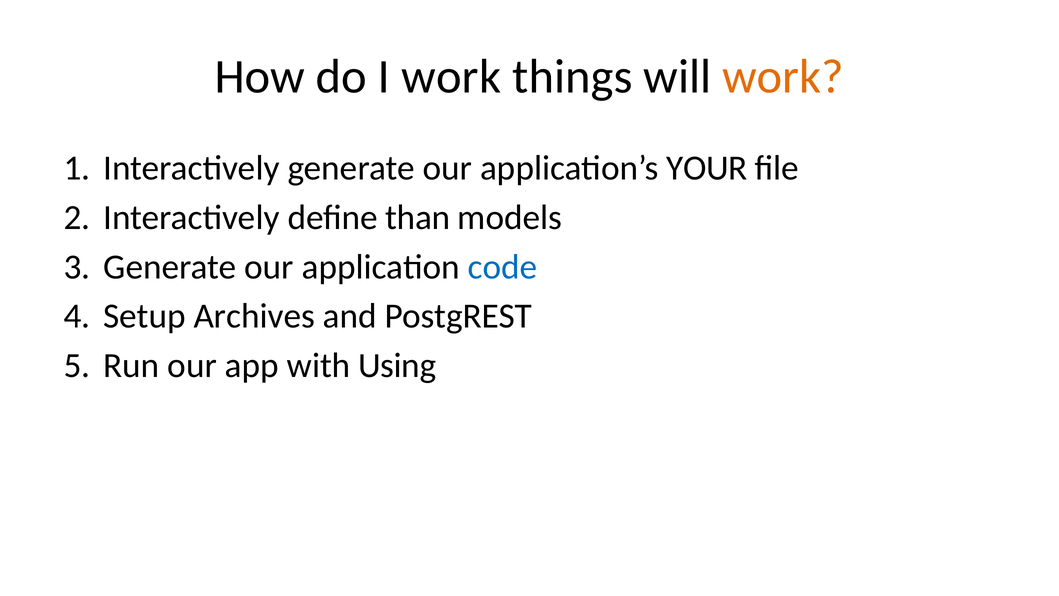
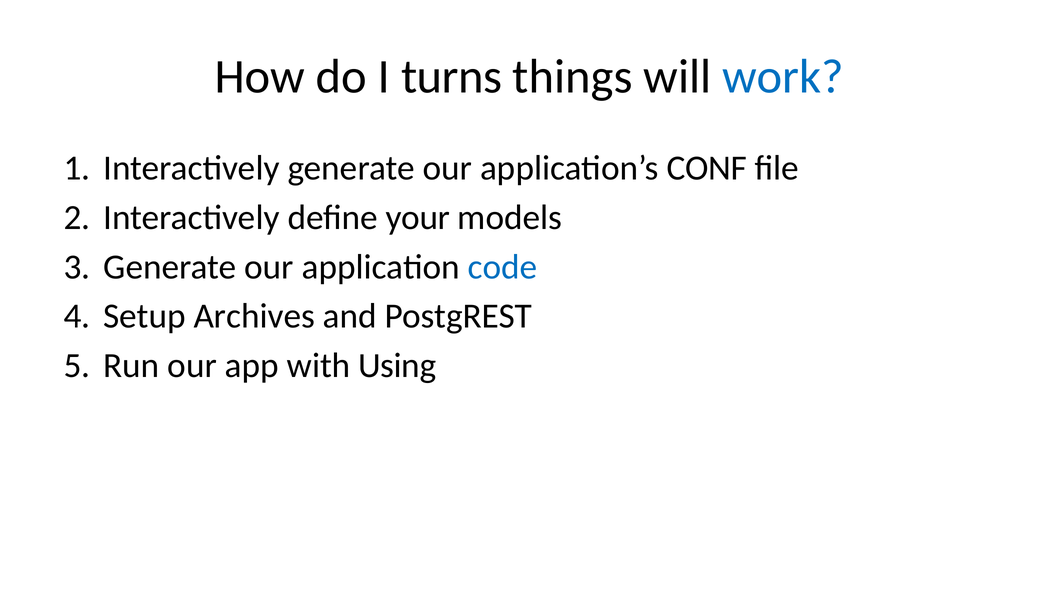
I work: work -> turns
work at (783, 77) colour: orange -> blue
YOUR: YOUR -> CONF
than: than -> your
